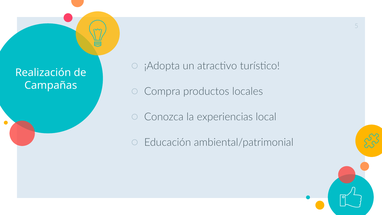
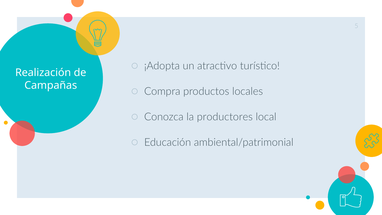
experiencias: experiencias -> productores
